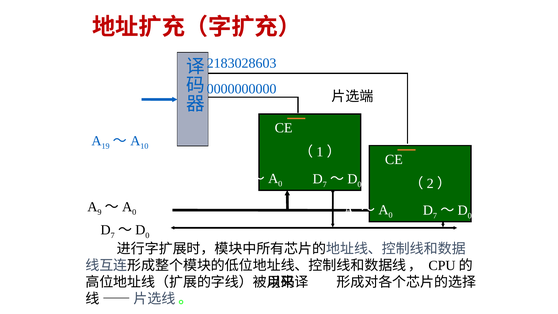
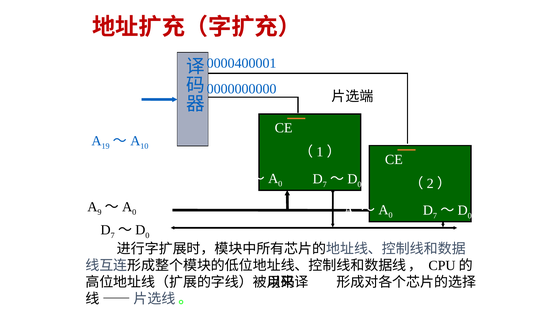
2183028603: 2183028603 -> 0000400001
